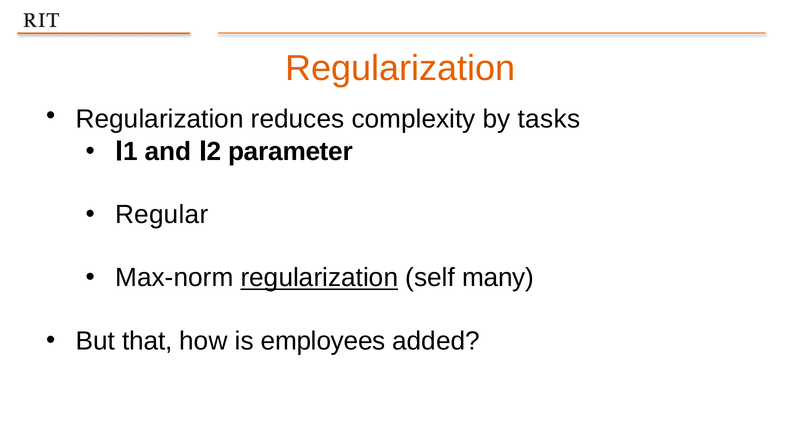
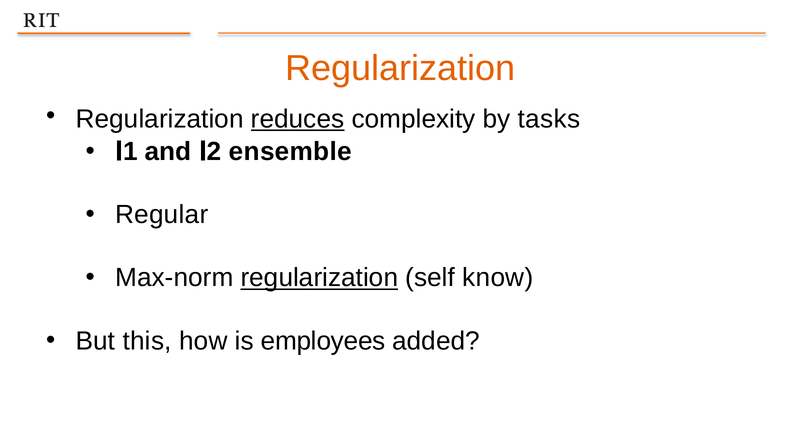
reduces underline: none -> present
parameter: parameter -> ensemble
many: many -> know
that: that -> this
